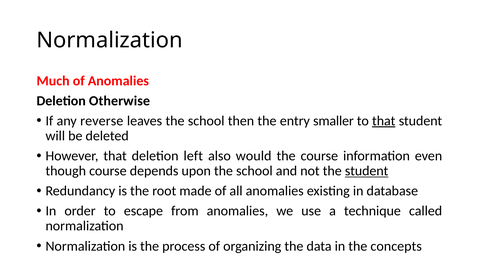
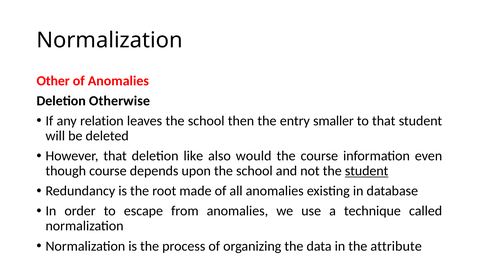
Much: Much -> Other
reverse: reverse -> relation
that at (384, 121) underline: present -> none
left: left -> like
concepts: concepts -> attribute
